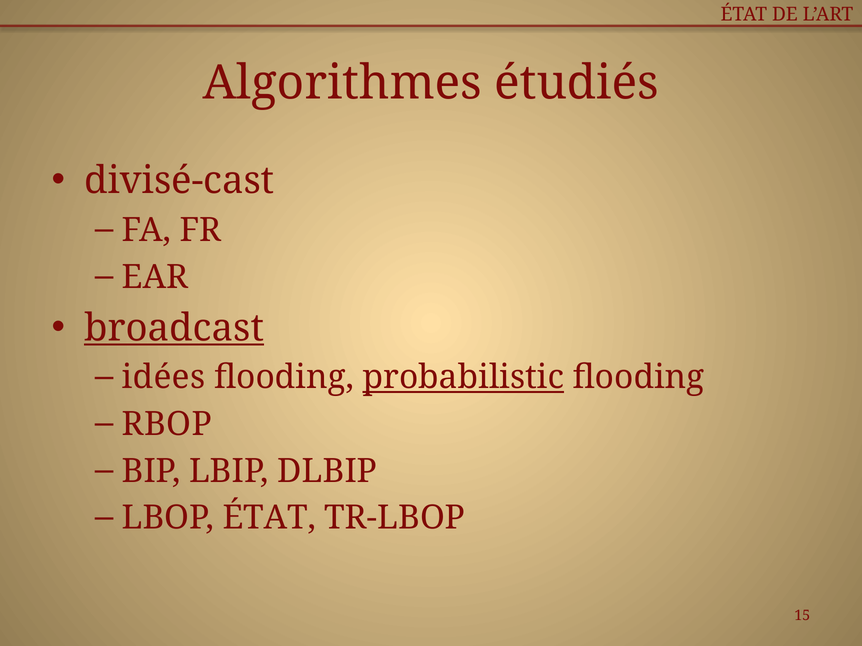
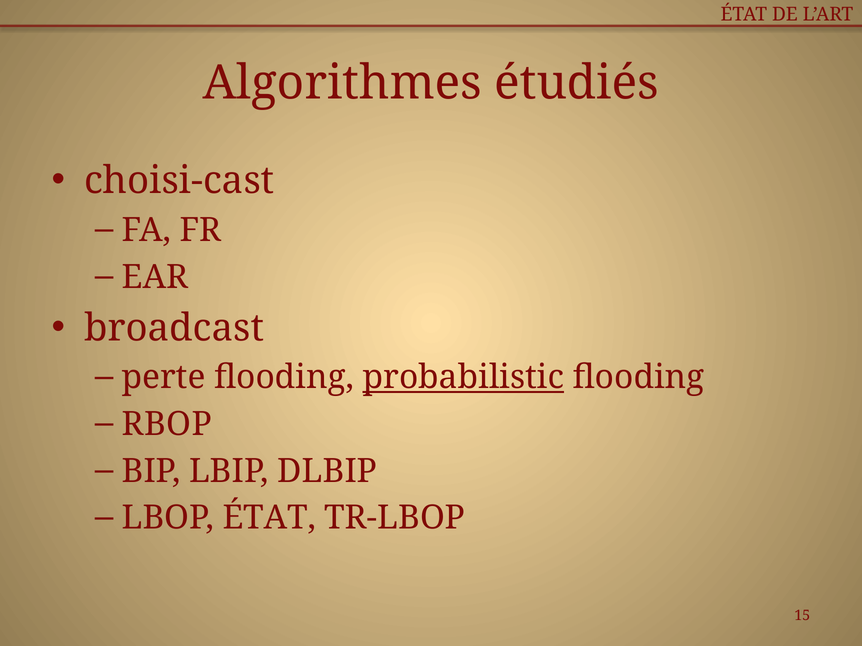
divisé-cast: divisé-cast -> choisi-cast
broadcast underline: present -> none
idées: idées -> perte
